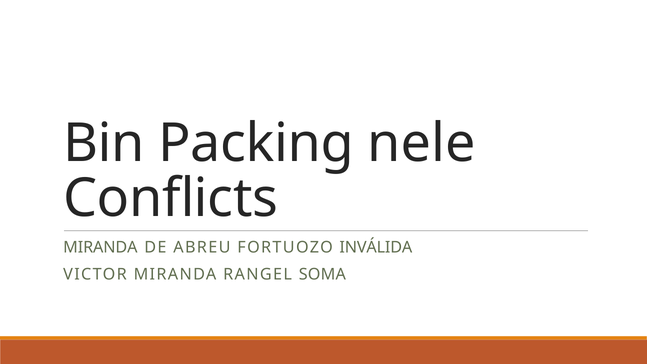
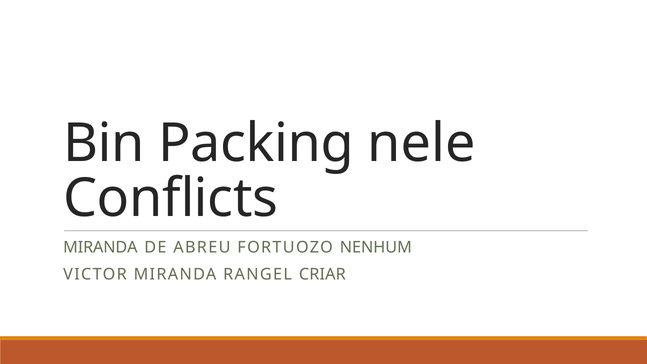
INVÁLIDA: INVÁLIDA -> NENHUM
SOMA: SOMA -> CRIAR
